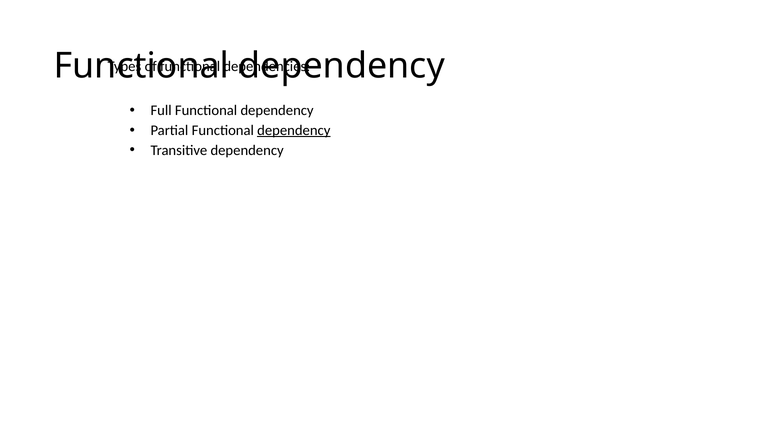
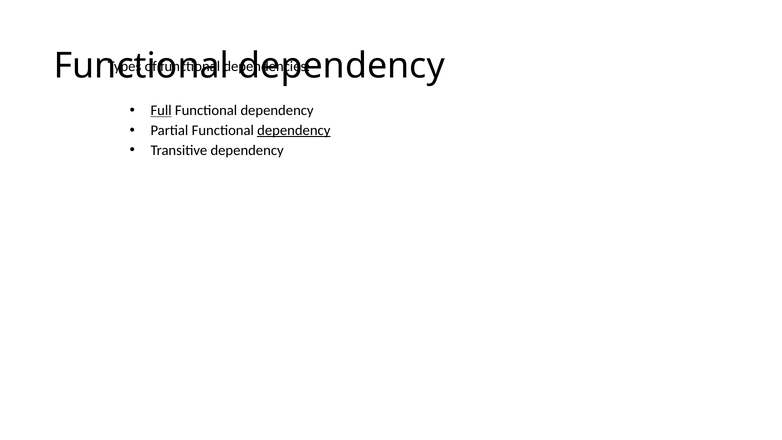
Full underline: none -> present
